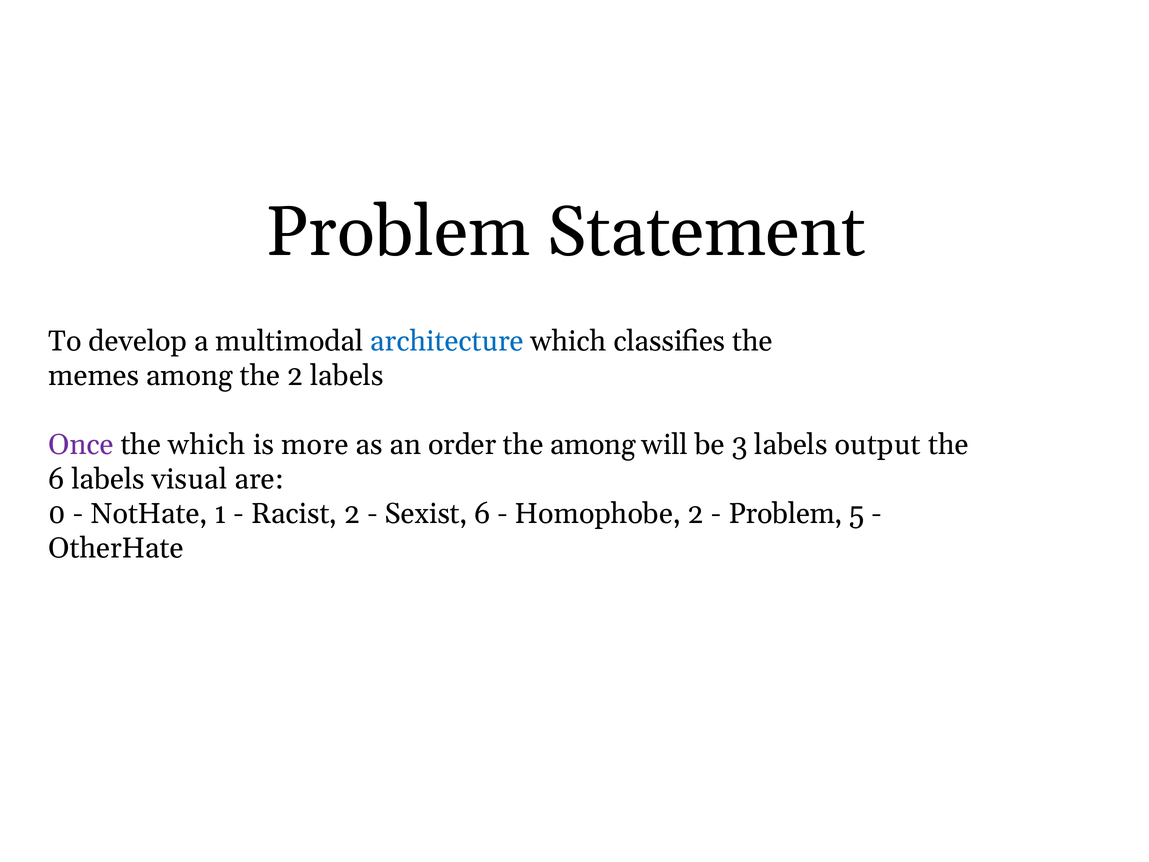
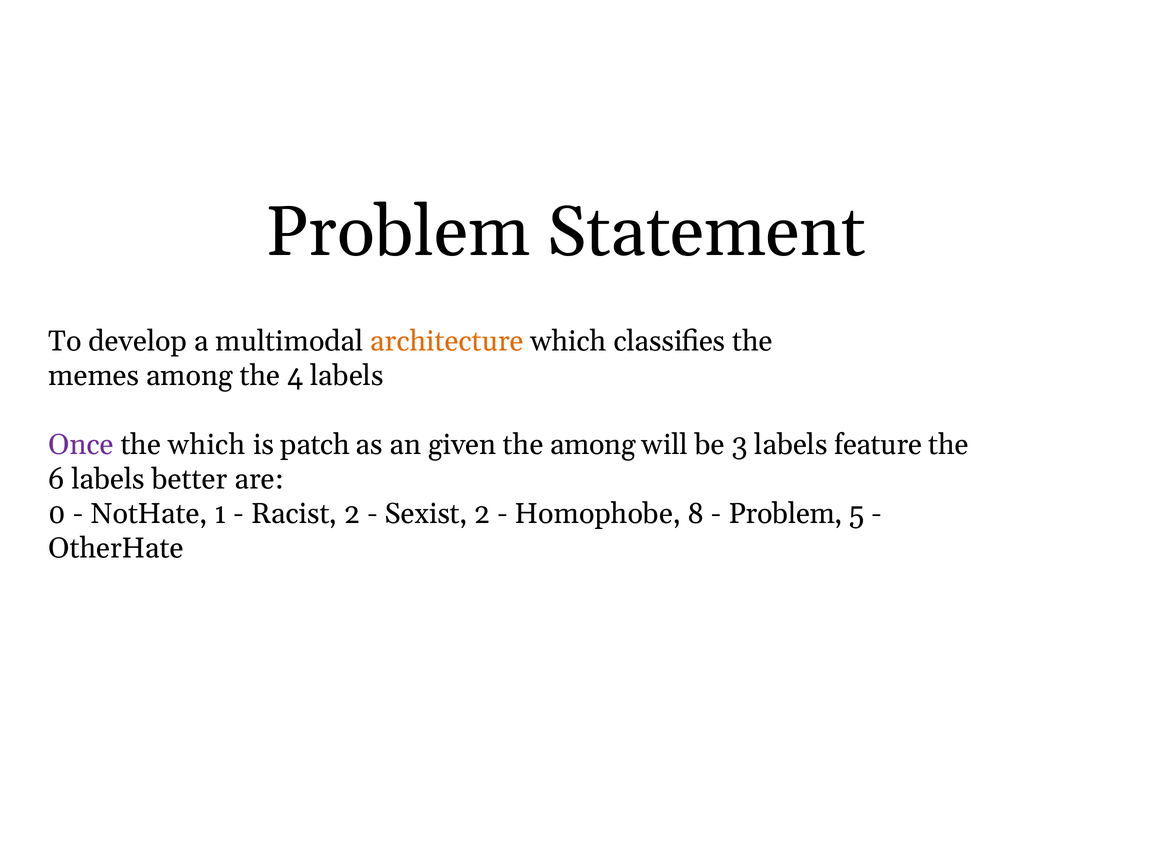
architecture colour: blue -> orange
the 2: 2 -> 4
more: more -> patch
order: order -> given
output: output -> feature
visual: visual -> better
Sexist 6: 6 -> 2
Homophobe 2: 2 -> 8
